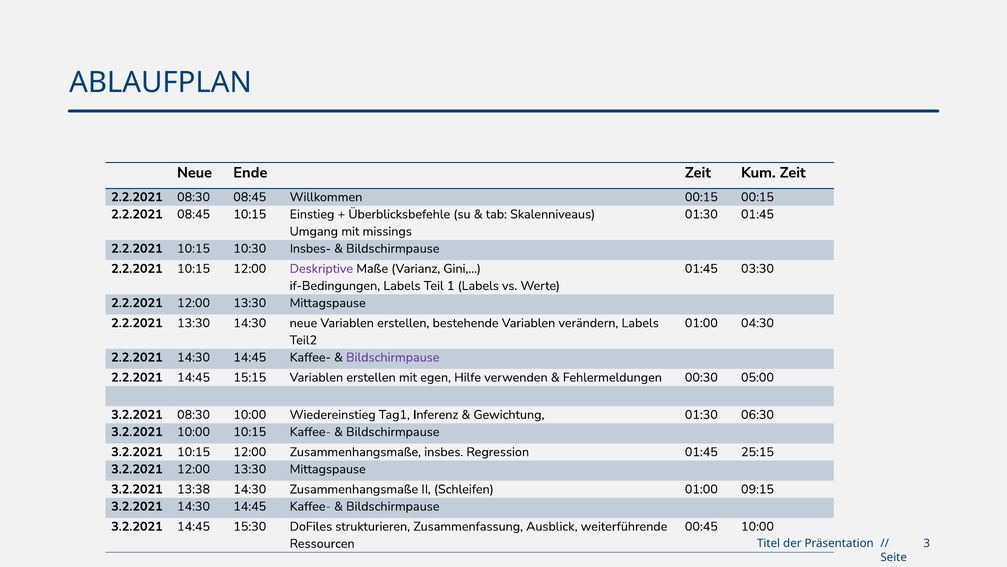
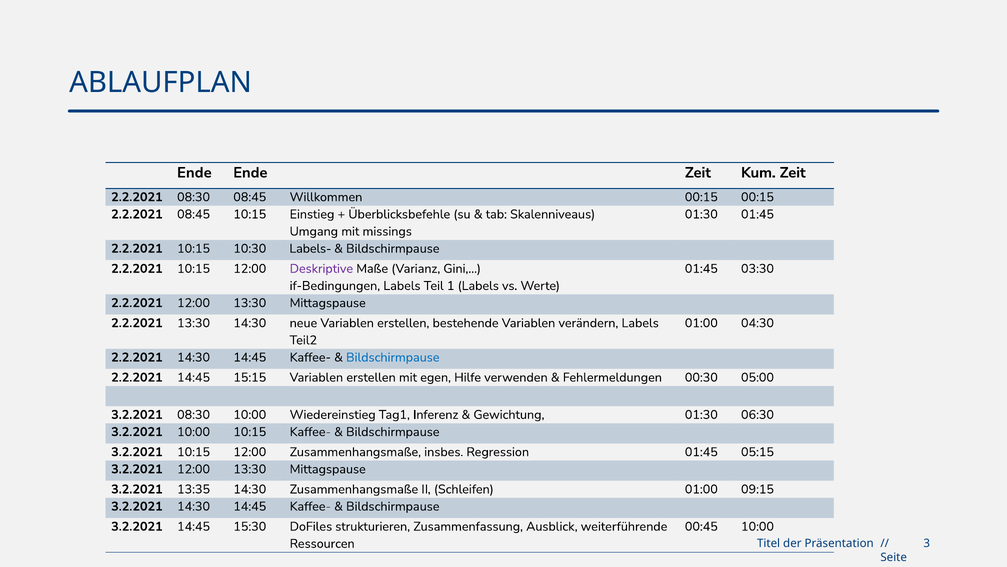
Neue at (194, 172): Neue -> Ende
Insbes-: Insbes- -> Labels-
Bildschirmpause at (393, 357) colour: purple -> blue
25:15: 25:15 -> 05:15
13:38: 13:38 -> 13:35
